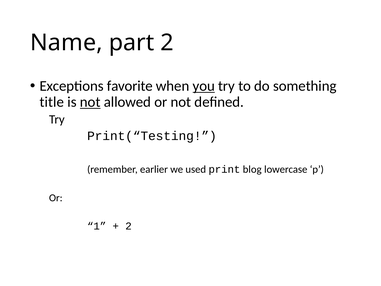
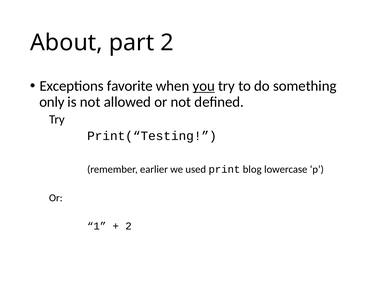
Name: Name -> About
title: title -> only
not at (90, 102) underline: present -> none
